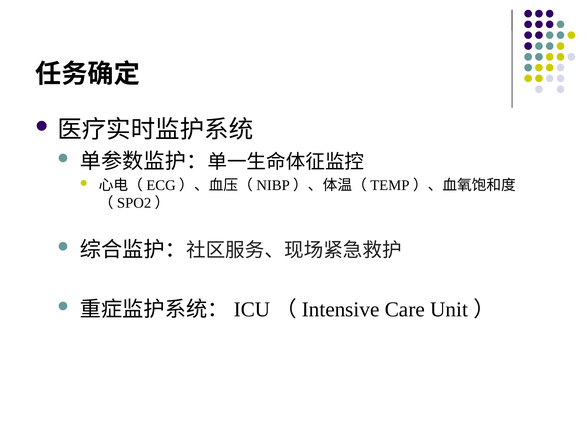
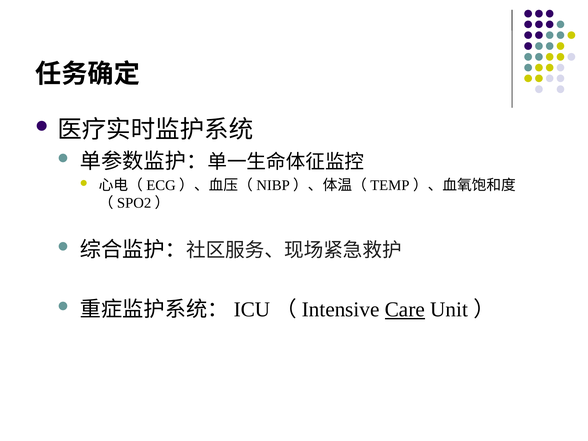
Care underline: none -> present
